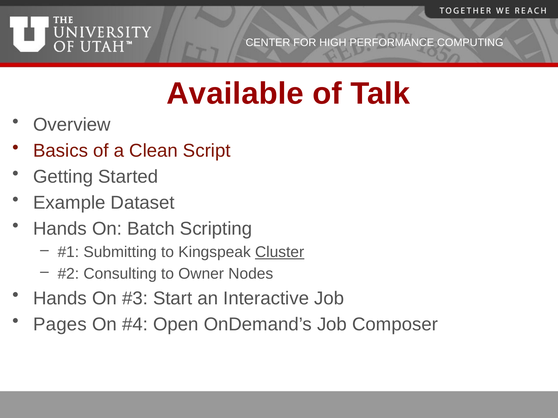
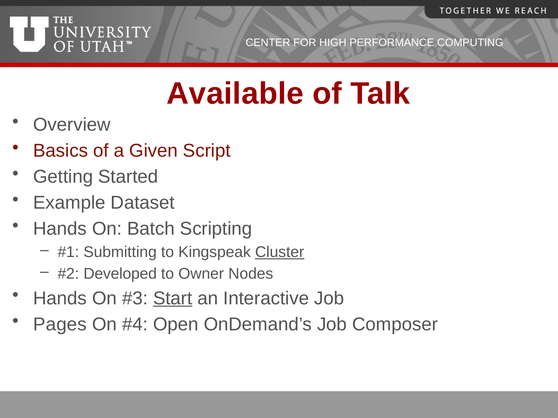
Clean: Clean -> Given
Consulting: Consulting -> Developed
Start underline: none -> present
